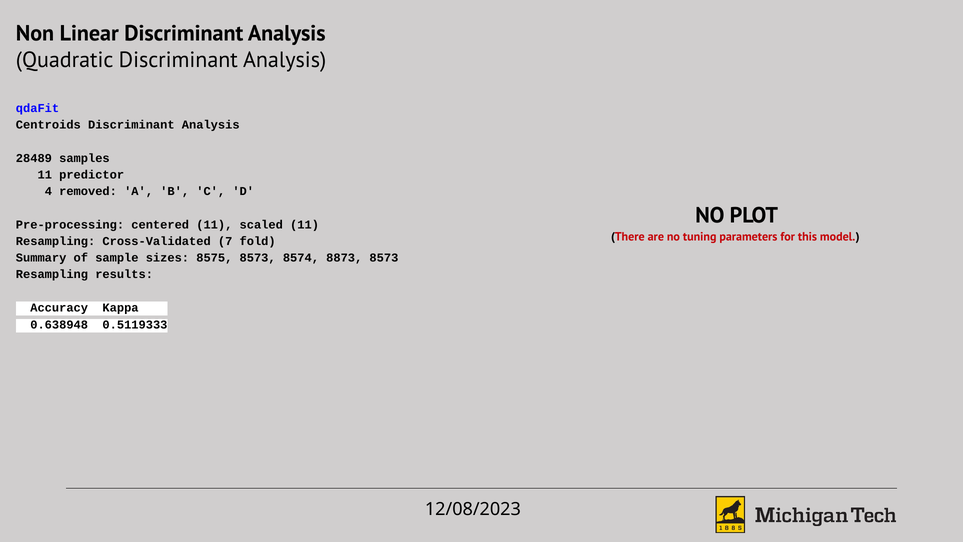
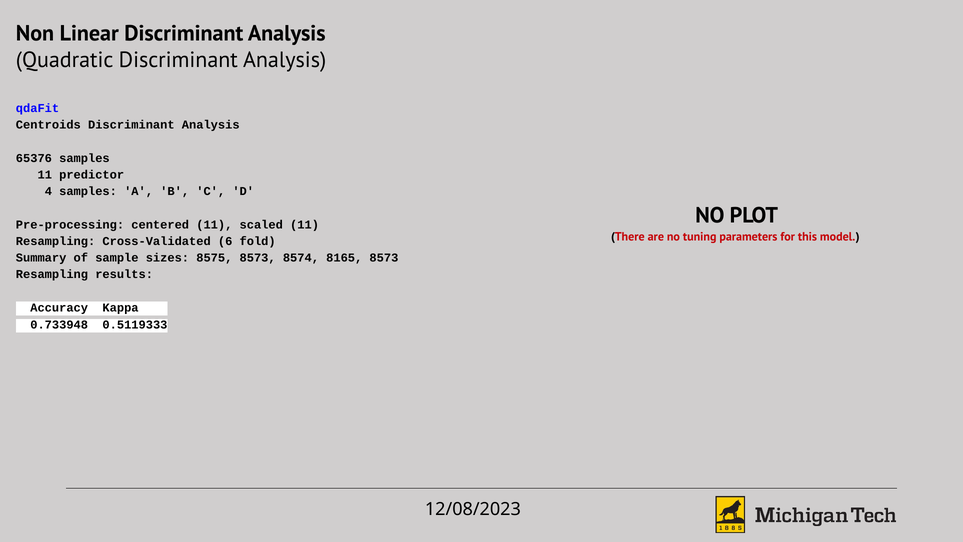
28489: 28489 -> 65376
4 removed: removed -> samples
7: 7 -> 6
8873: 8873 -> 8165
0.638948: 0.638948 -> 0.733948
